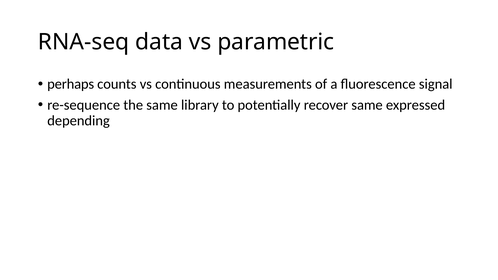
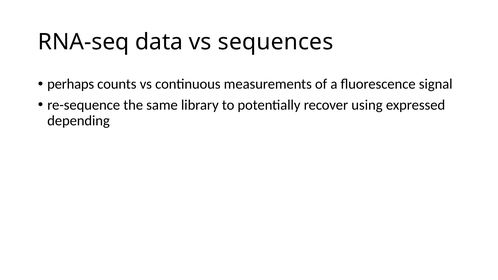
parametric: parametric -> sequences
recover same: same -> using
